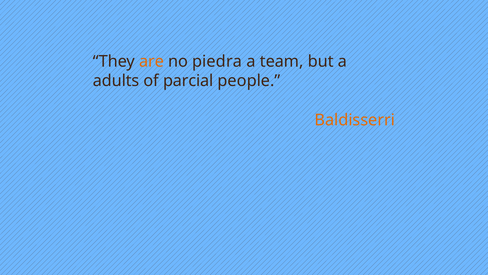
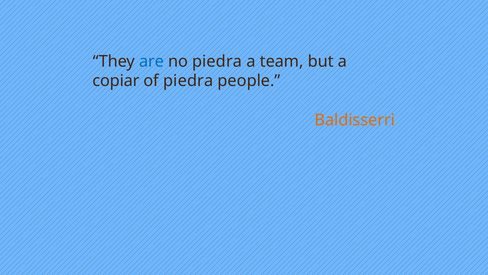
are colour: orange -> blue
adults: adults -> copiar
of parcial: parcial -> piedra
